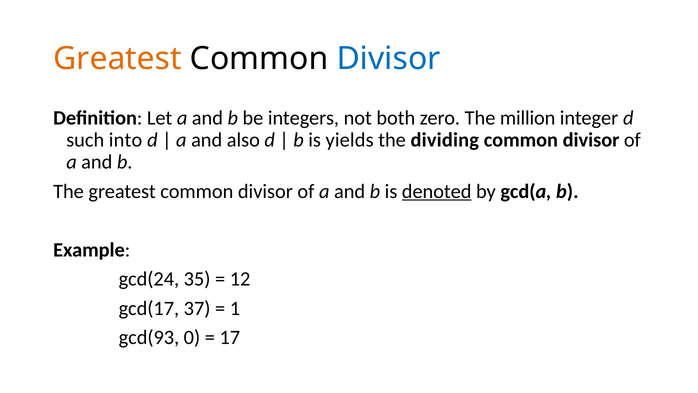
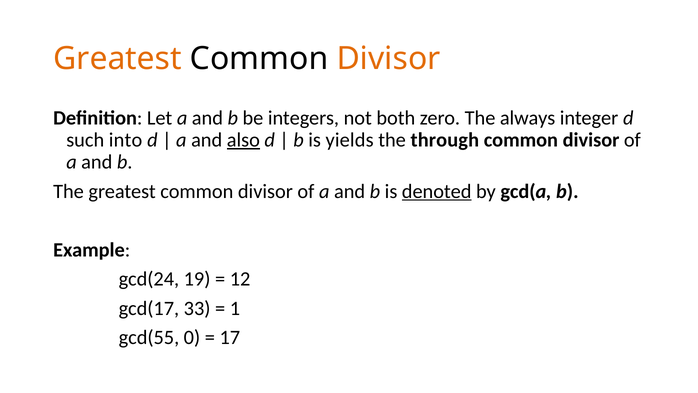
Divisor at (389, 59) colour: blue -> orange
million: million -> always
also underline: none -> present
dividing: dividing -> through
35: 35 -> 19
37: 37 -> 33
gcd(93: gcd(93 -> gcd(55
